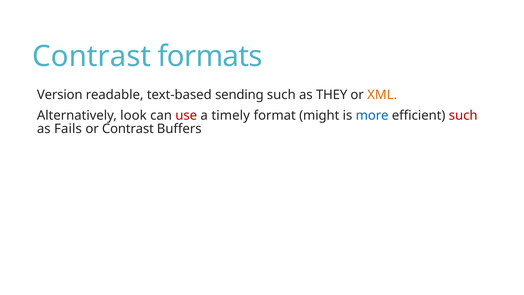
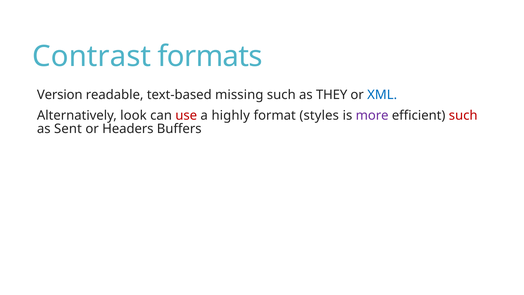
sending: sending -> missing
XML colour: orange -> blue
timely: timely -> highly
might: might -> styles
more colour: blue -> purple
Fails: Fails -> Sent
or Contrast: Contrast -> Headers
